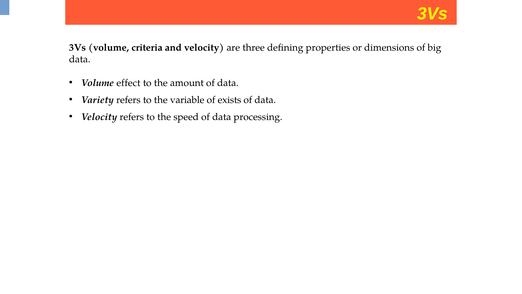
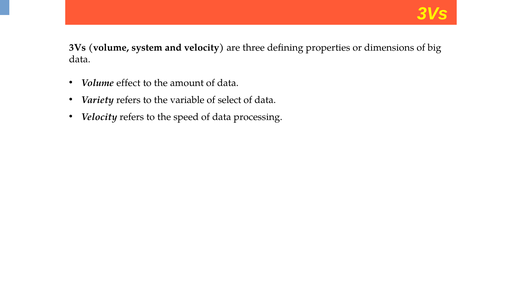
criteria: criteria -> system
exists: exists -> select
